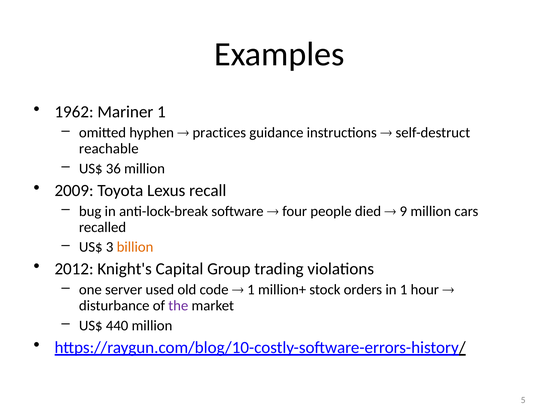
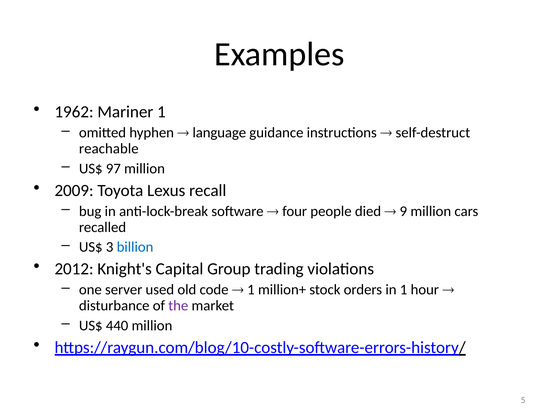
practices: practices -> language
36: 36 -> 97
billion colour: orange -> blue
